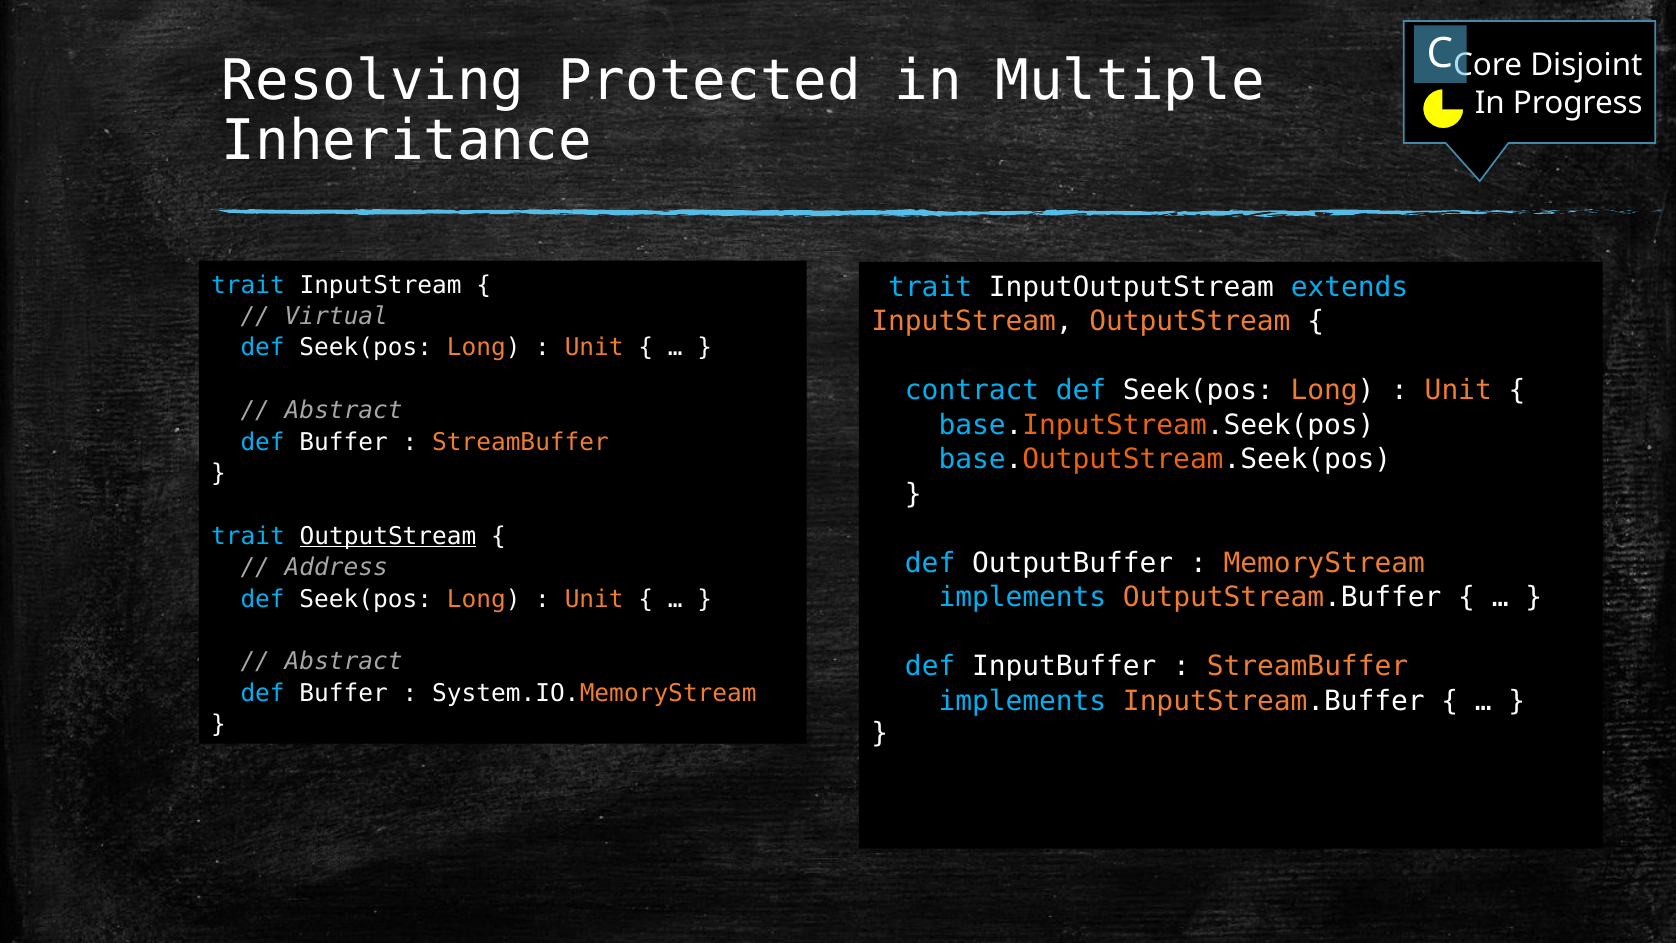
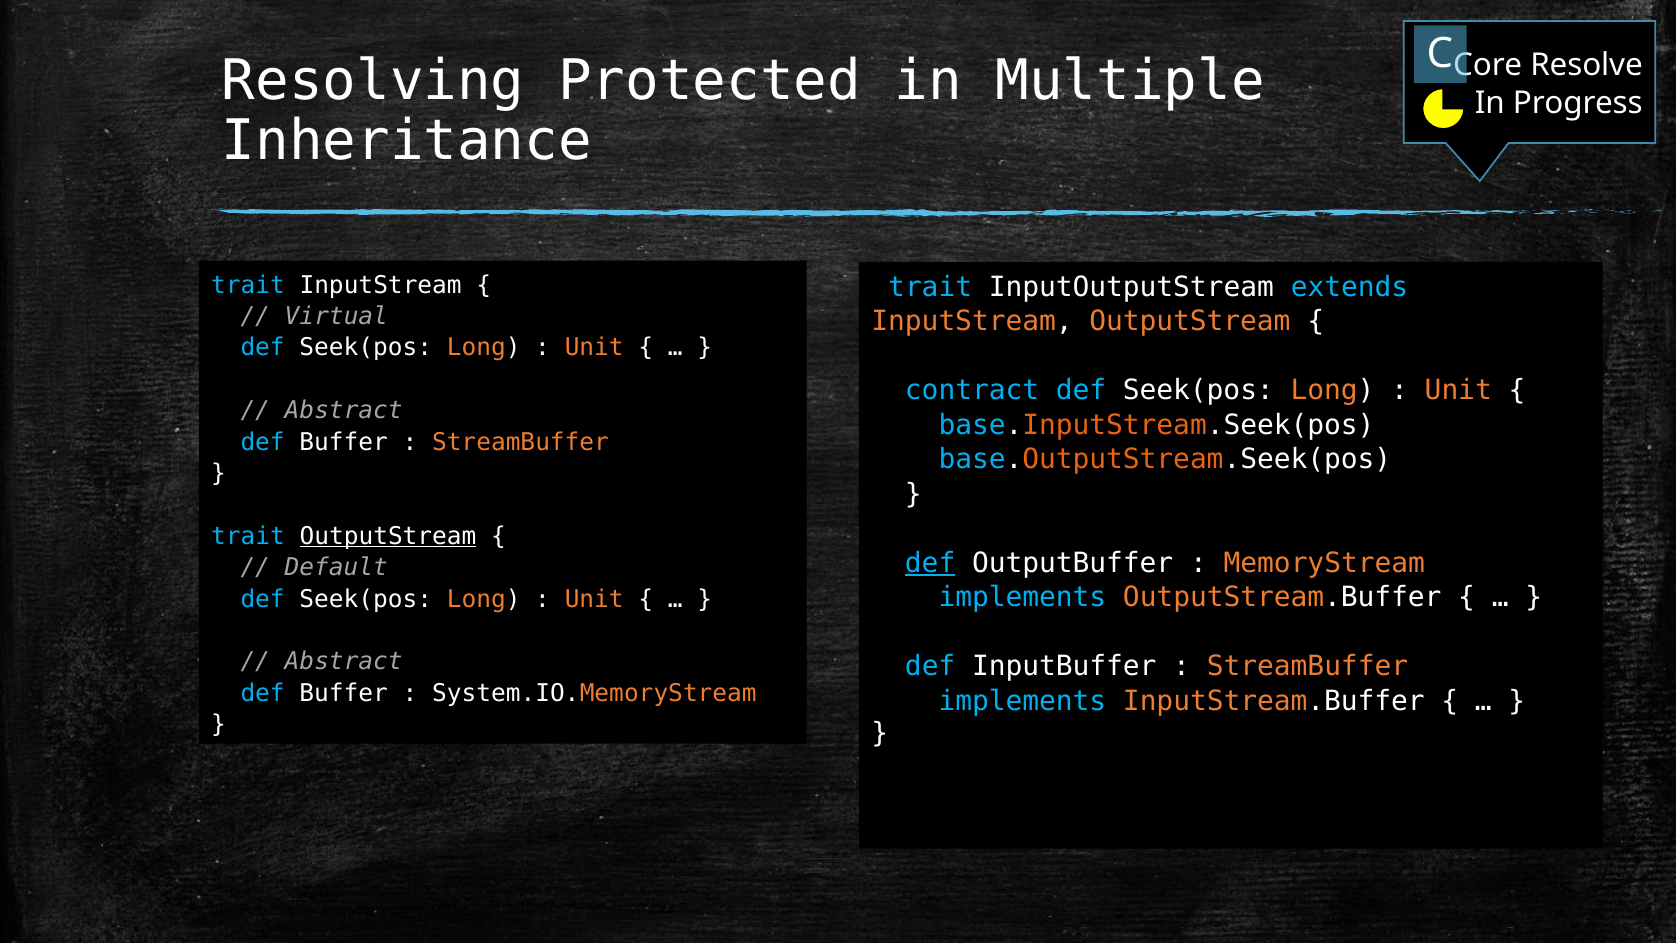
Disjoint: Disjoint -> Resolve
def at (930, 563) underline: none -> present
Address: Address -> Default
